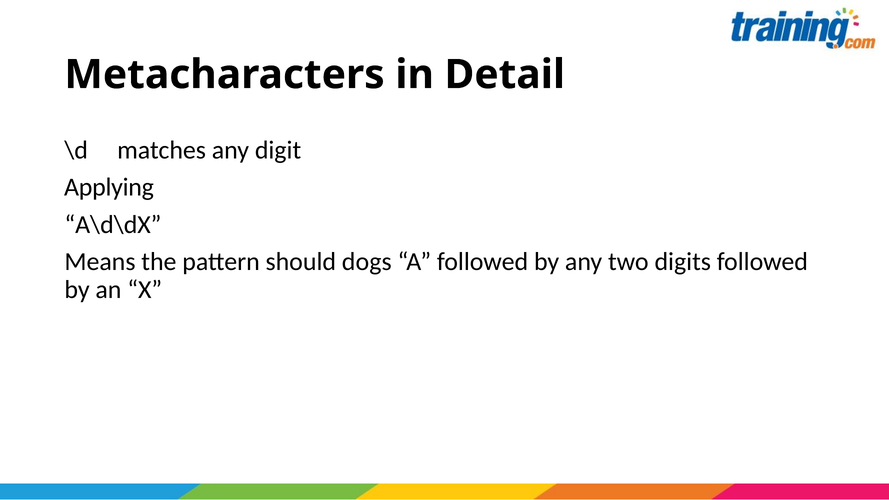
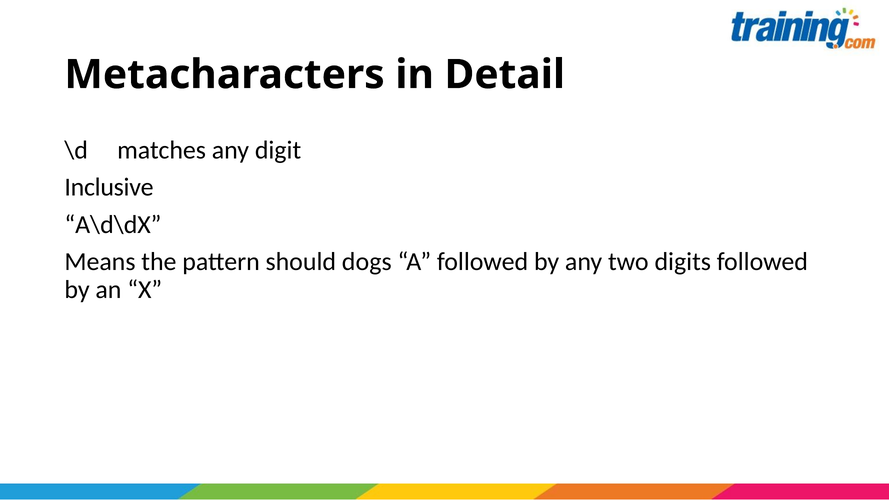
Applying: Applying -> Inclusive
